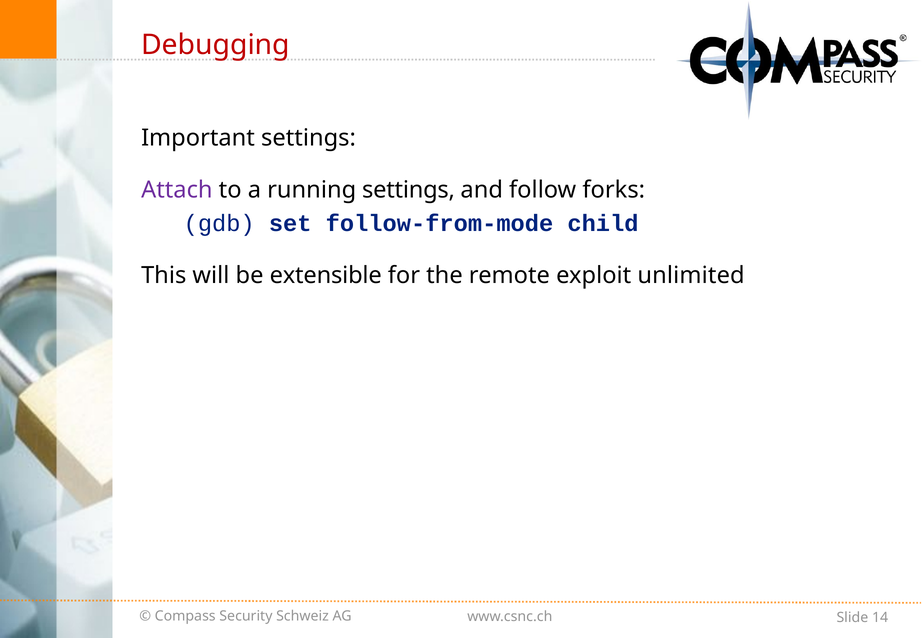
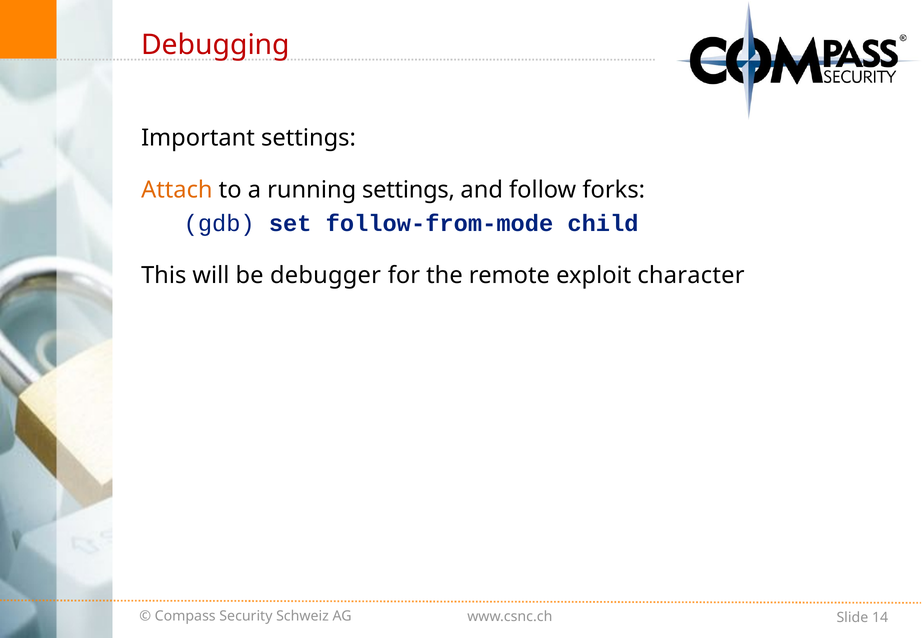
Attach colour: purple -> orange
extensible: extensible -> debugger
unlimited: unlimited -> character
